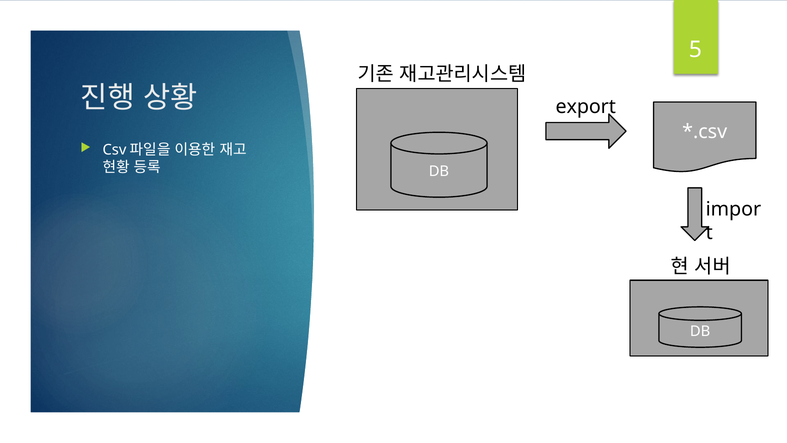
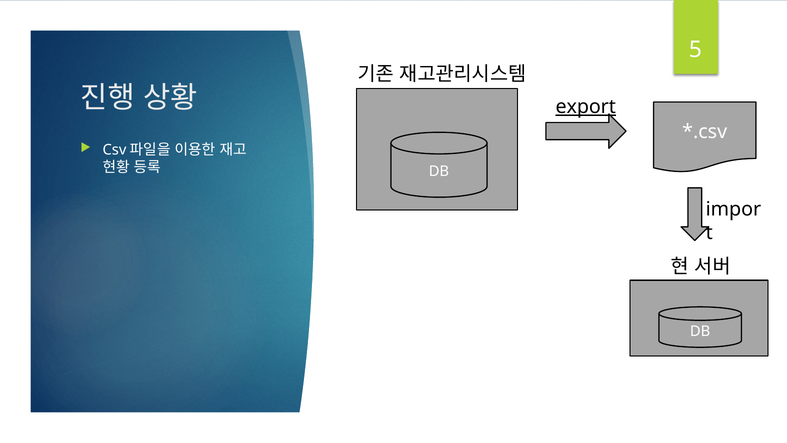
export underline: none -> present
